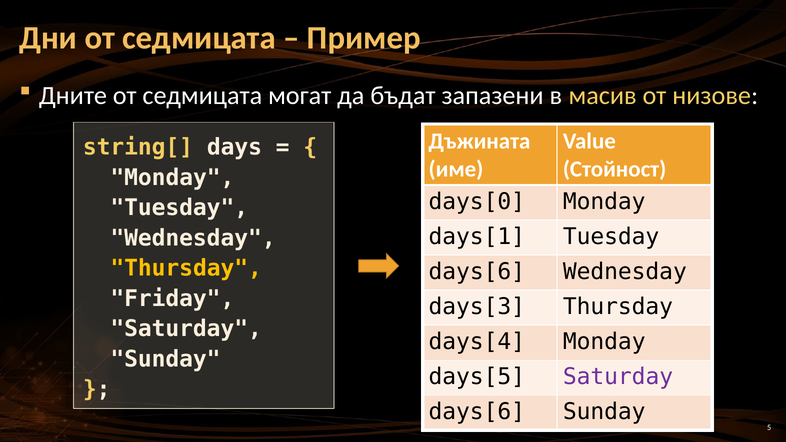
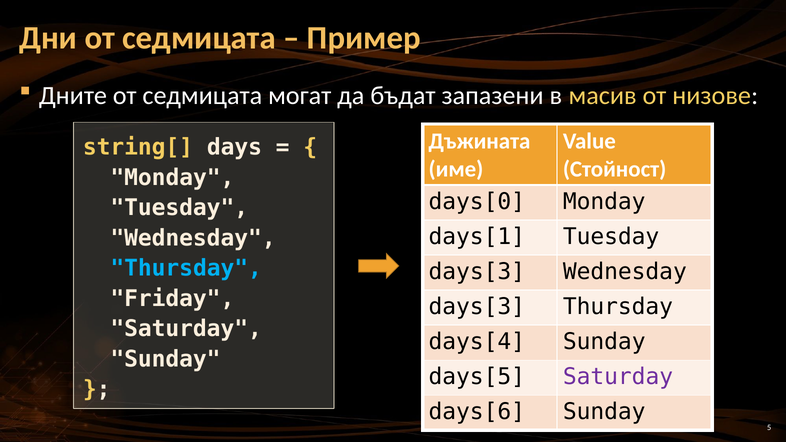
Thursday at (186, 268) colour: yellow -> light blue
days[6 at (477, 272): days[6 -> days[3
days[4 Monday: Monday -> Sunday
